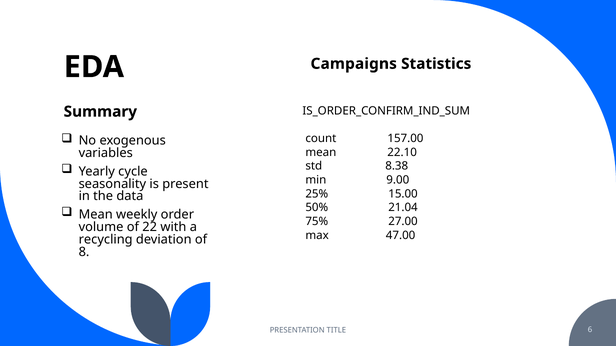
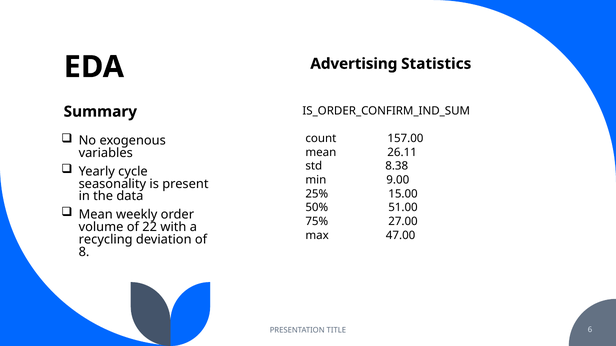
Campaigns: Campaigns -> Advertising
22.10: 22.10 -> 26.11
21.04: 21.04 -> 51.00
